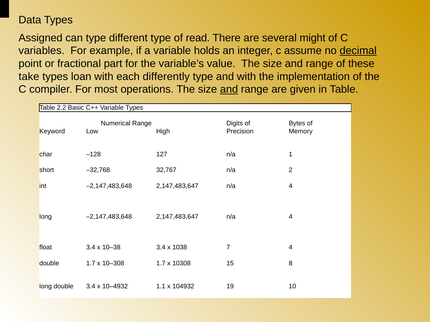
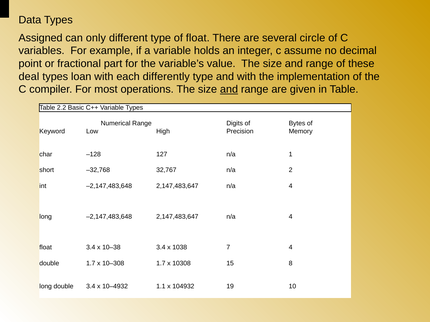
can type: type -> only
of read: read -> float
might: might -> circle
decimal underline: present -> none
take: take -> deal
